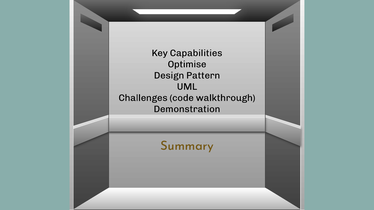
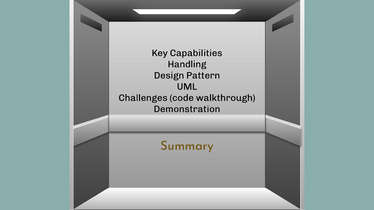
Optimise: Optimise -> Handling
